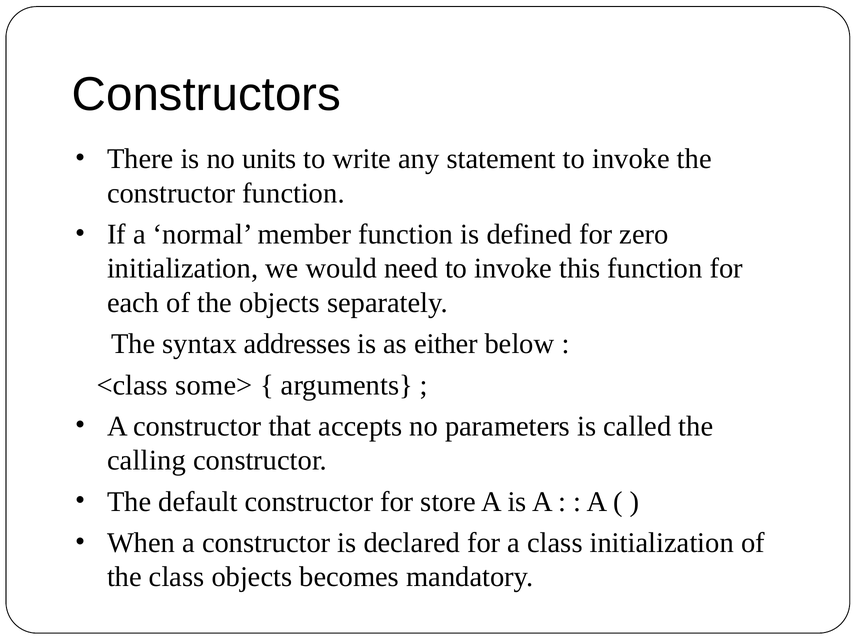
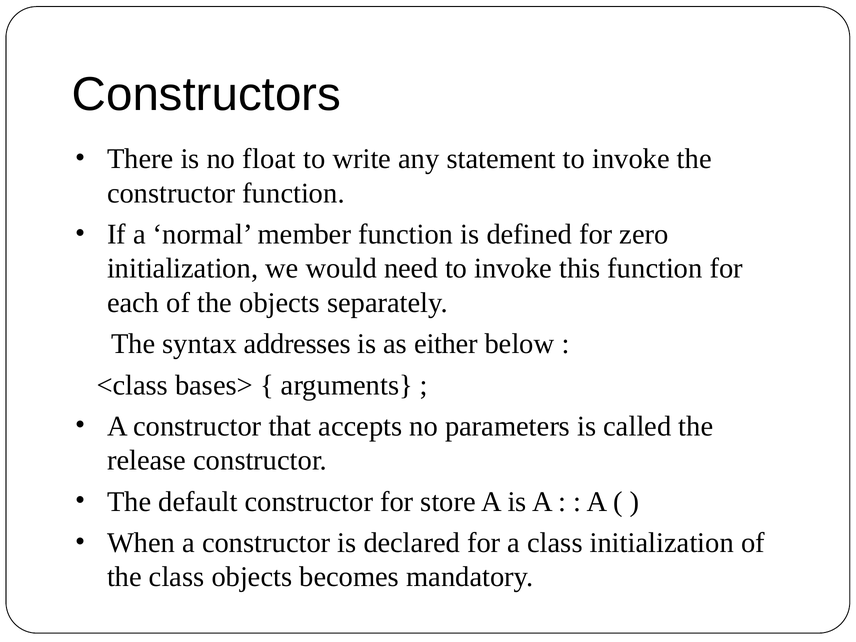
units: units -> float
some>: some> -> bases>
calling: calling -> release
